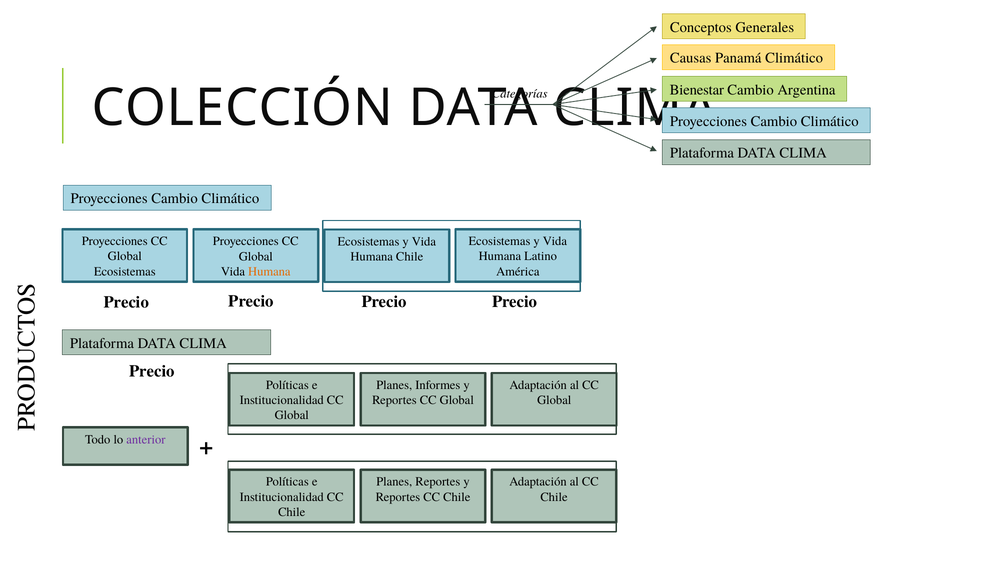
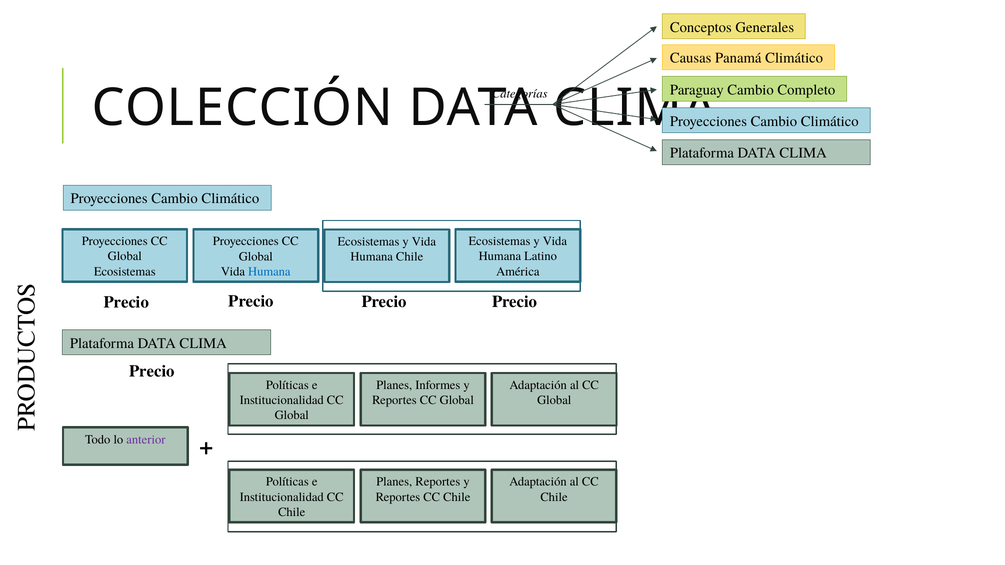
Bienestar: Bienestar -> Paraguay
Argentina: Argentina -> Completo
Humana at (269, 272) colour: orange -> blue
